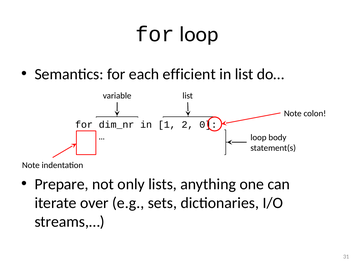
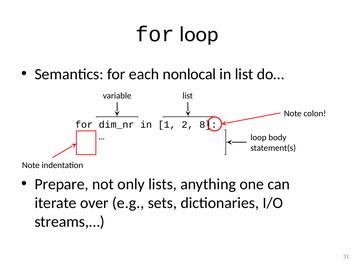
efficient: efficient -> nonlocal
0: 0 -> 8
